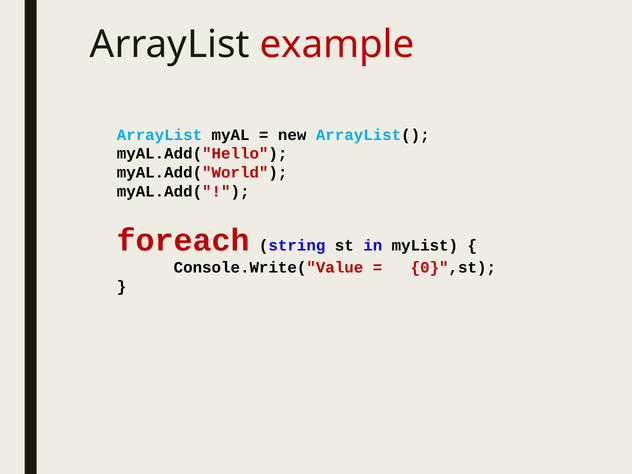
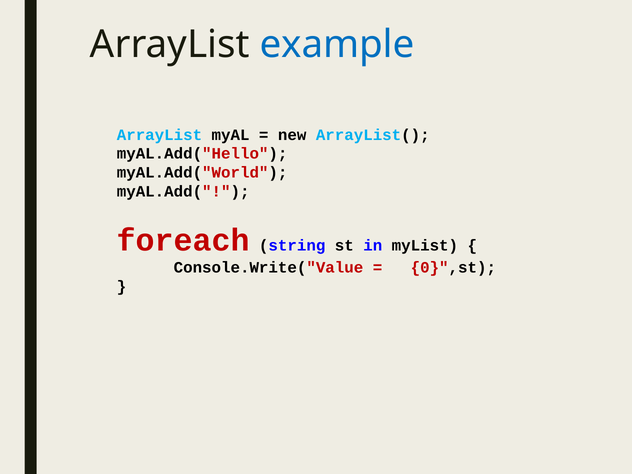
example colour: red -> blue
